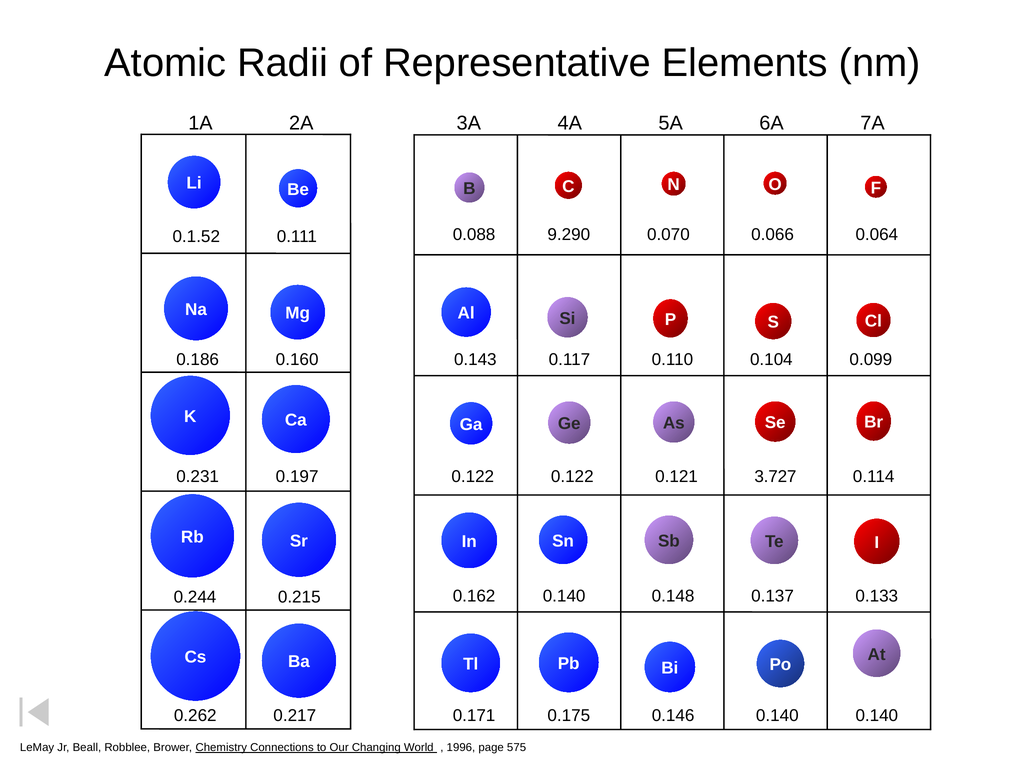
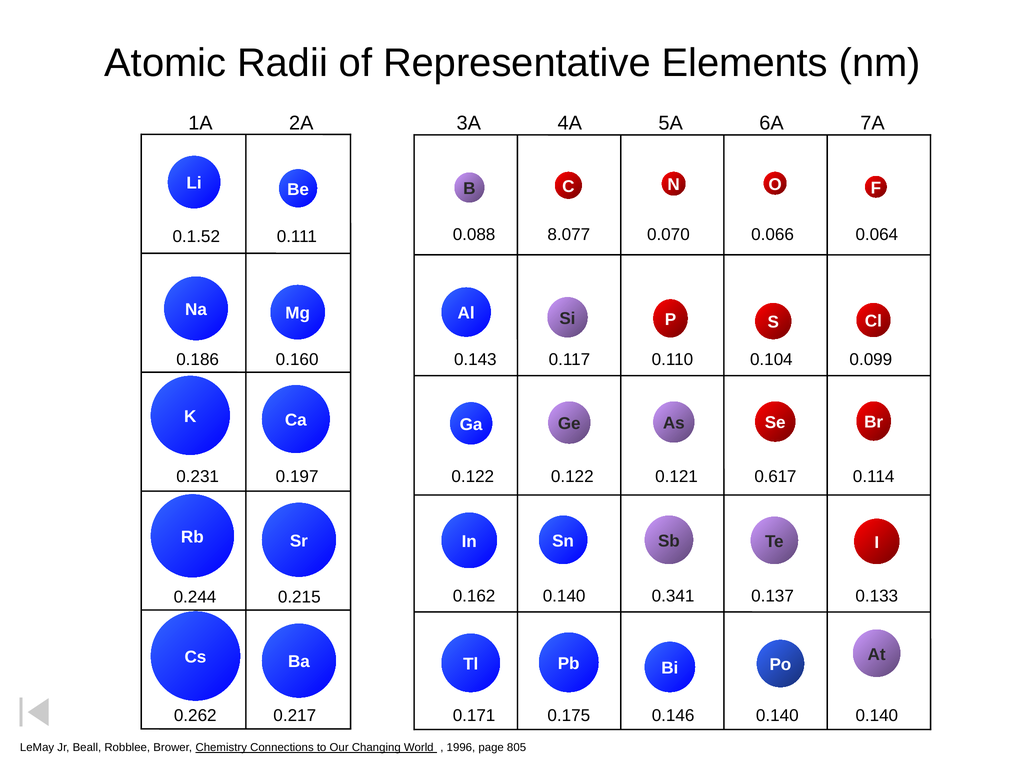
9.290: 9.290 -> 8.077
3.727: 3.727 -> 0.617
0.148: 0.148 -> 0.341
575: 575 -> 805
